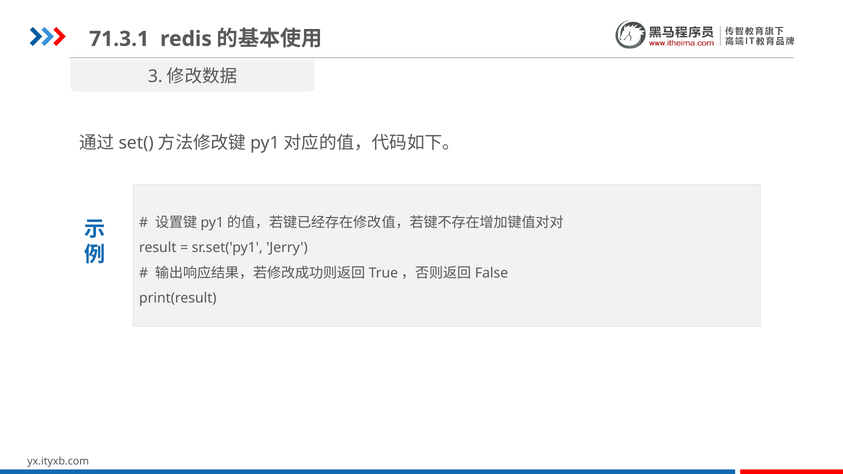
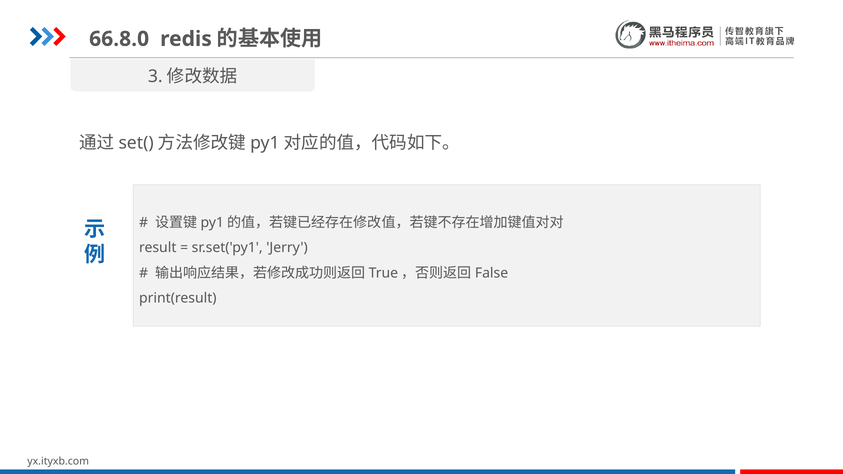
71.3.1: 71.3.1 -> 66.8.0
